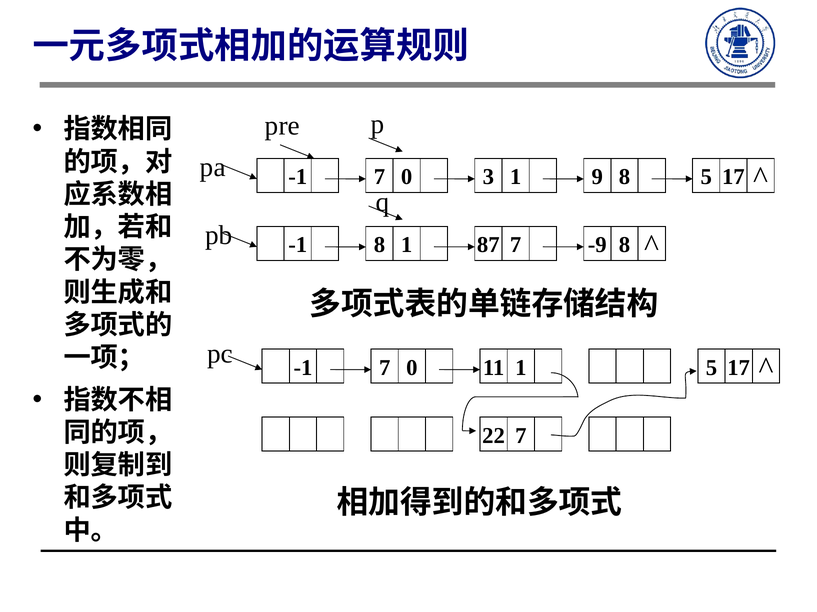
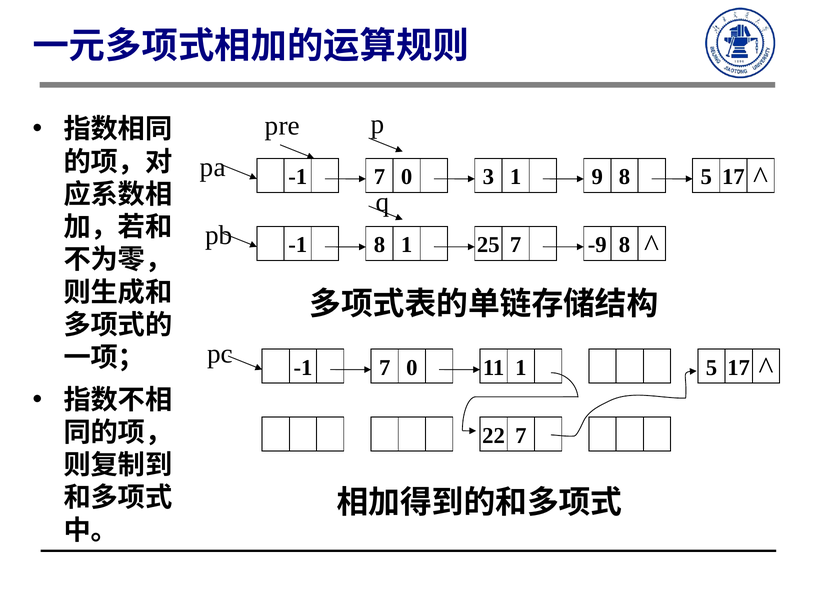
87: 87 -> 25
